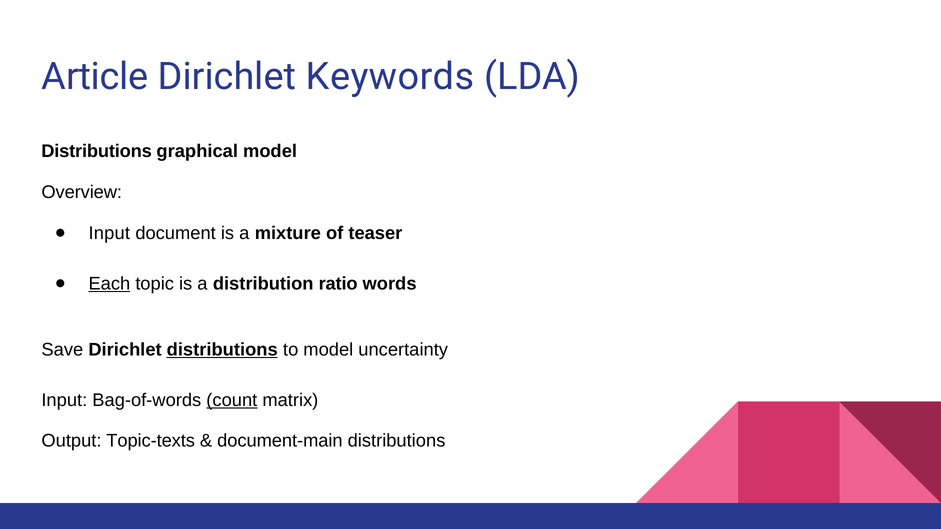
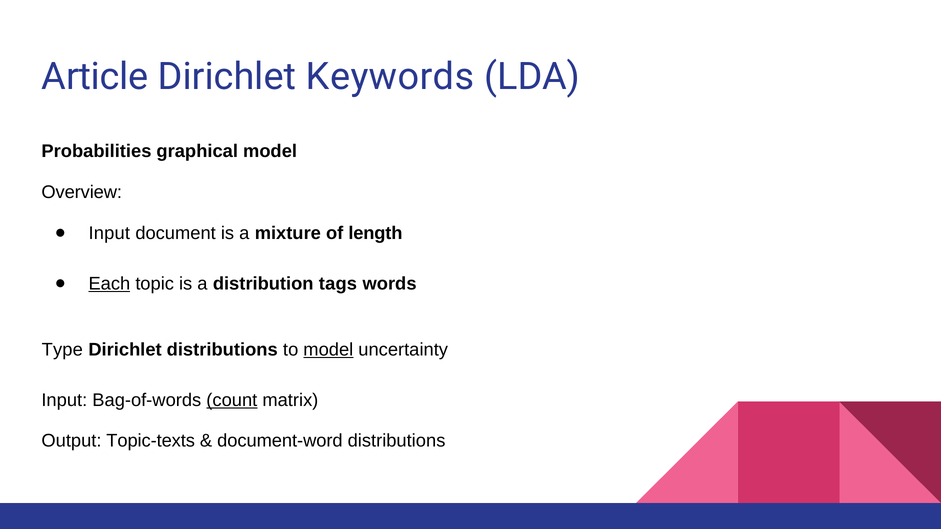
Distributions at (97, 151): Distributions -> Probabilities
teaser: teaser -> length
ratio: ratio -> tags
Save: Save -> Type
distributions at (222, 350) underline: present -> none
model at (328, 350) underline: none -> present
document-main: document-main -> document-word
